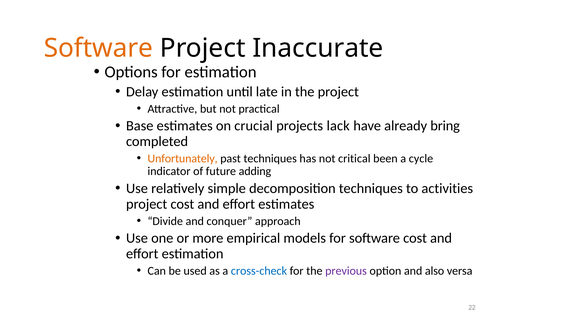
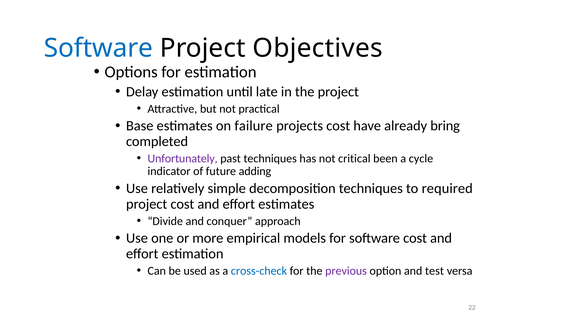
Software at (98, 48) colour: orange -> blue
Inaccurate: Inaccurate -> Objectives
crucial: crucial -> failure
projects lack: lack -> cost
Unfortunately colour: orange -> purple
activities: activities -> required
also: also -> test
